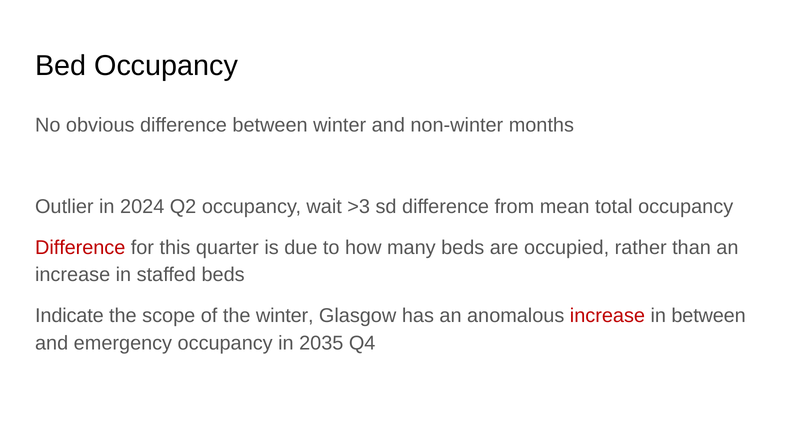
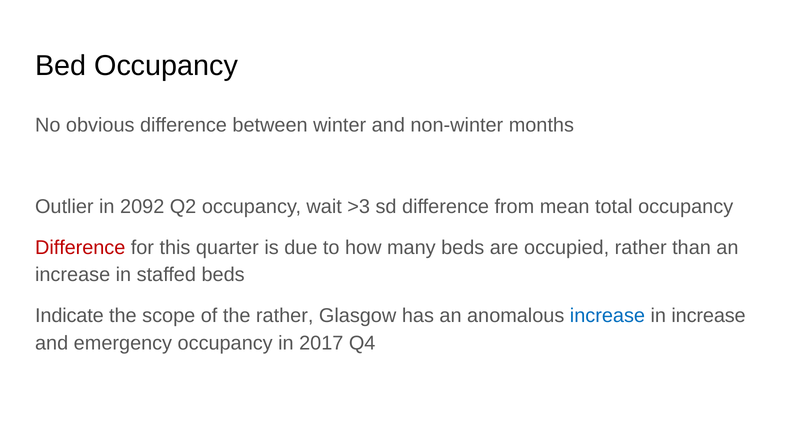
2024: 2024 -> 2092
the winter: winter -> rather
increase at (607, 315) colour: red -> blue
in between: between -> increase
2035: 2035 -> 2017
